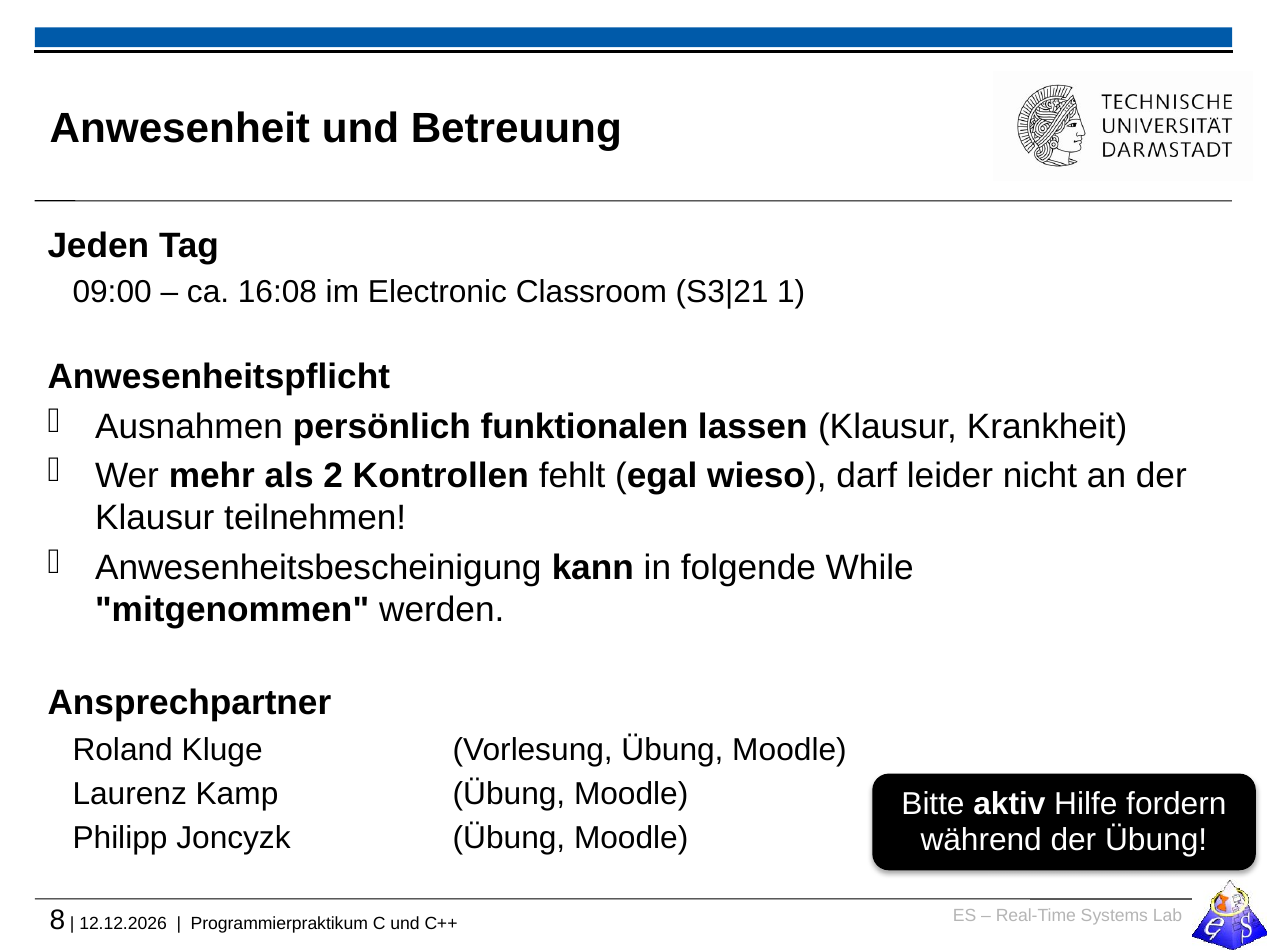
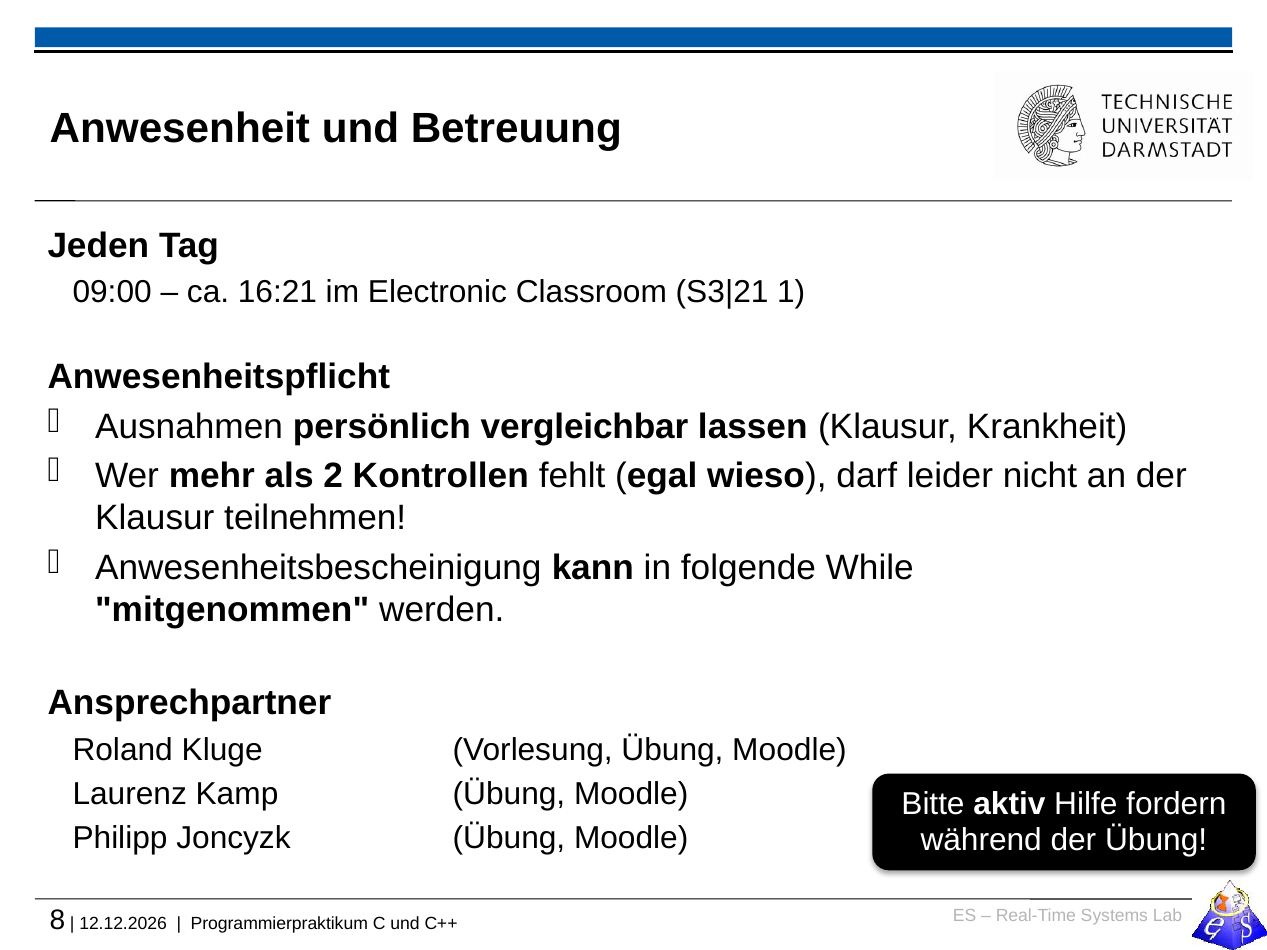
16:08: 16:08 -> 16:21
funktionalen: funktionalen -> vergleichbar
